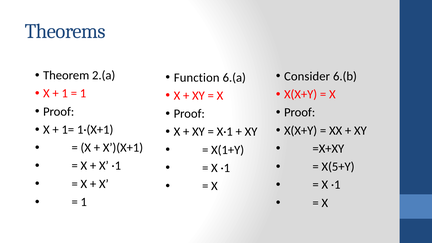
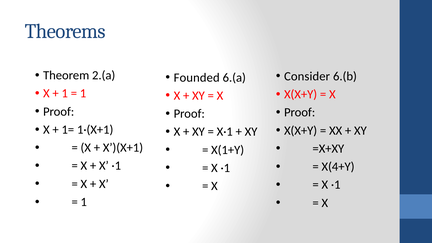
Function: Function -> Founded
X(5+Y: X(5+Y -> X(4+Y
